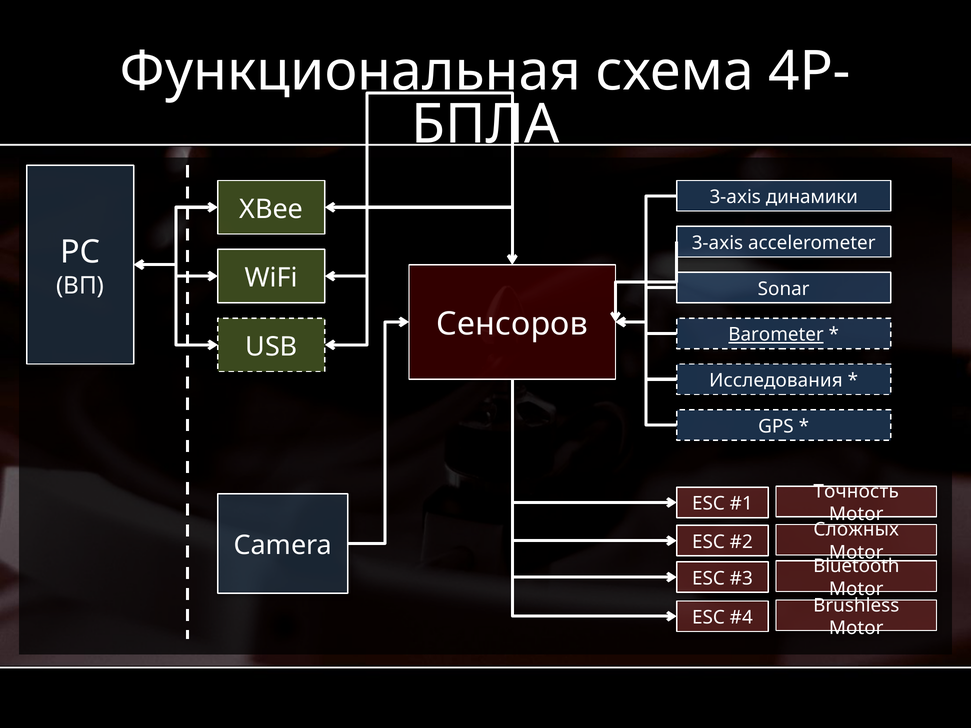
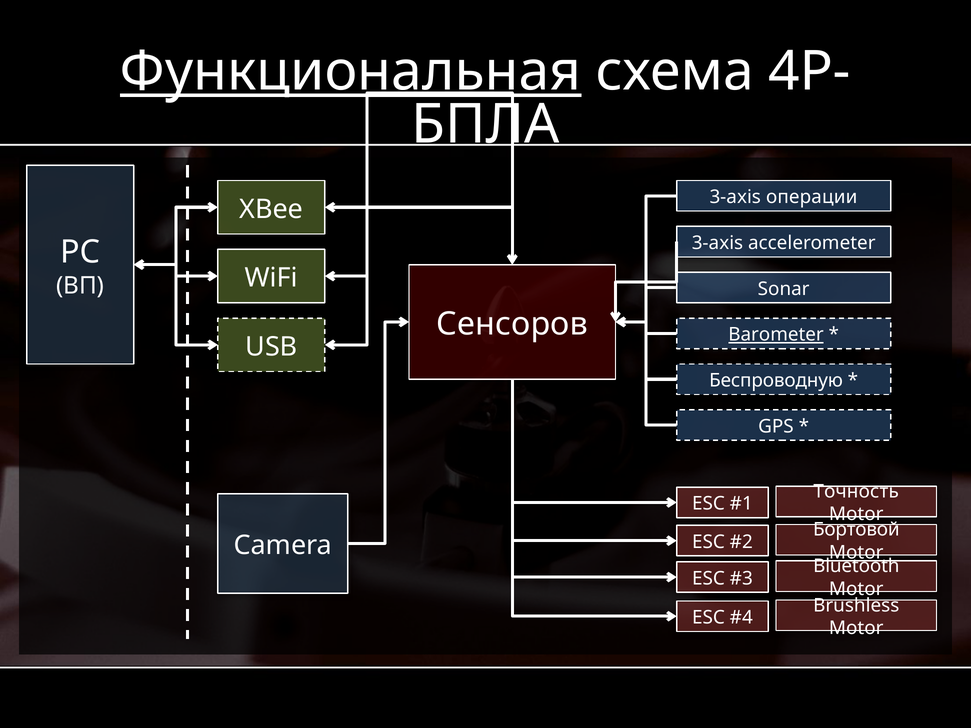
Функциональная underline: none -> present
динамики: динамики -> операции
Исследования: Исследования -> Беспроводную
Сложных: Сложных -> Бортовой
